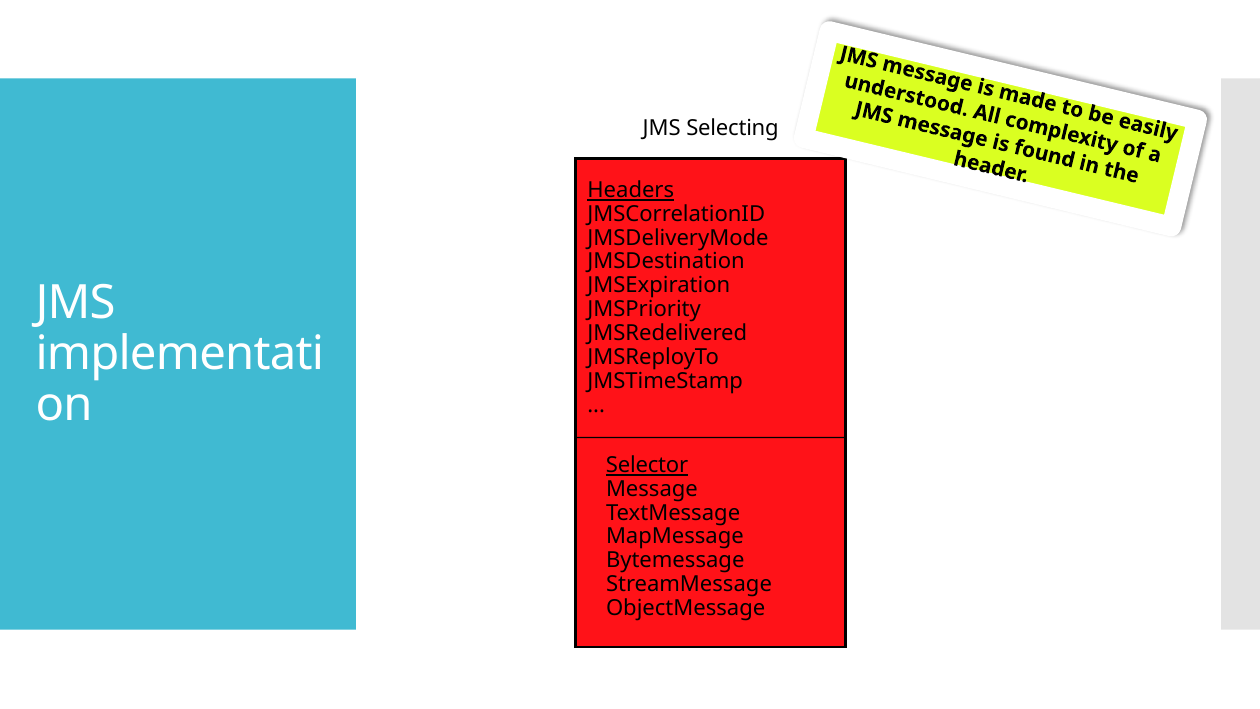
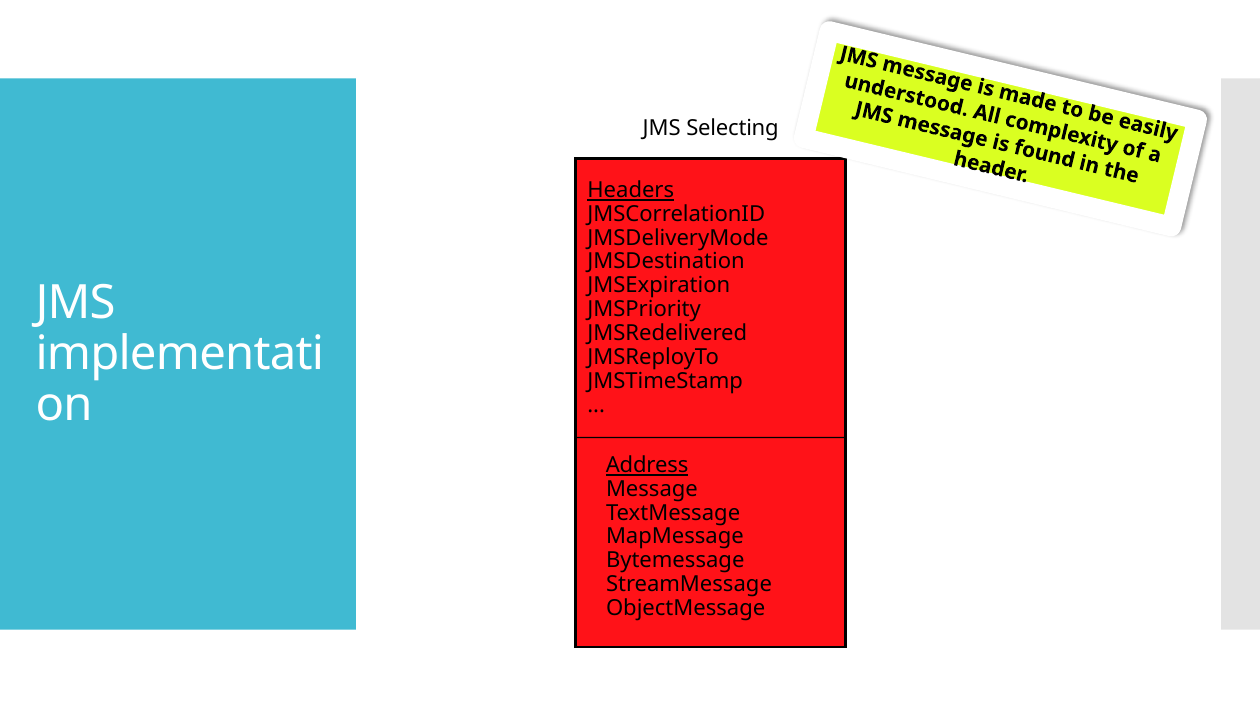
Selector: Selector -> Address
